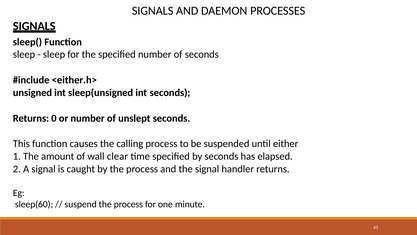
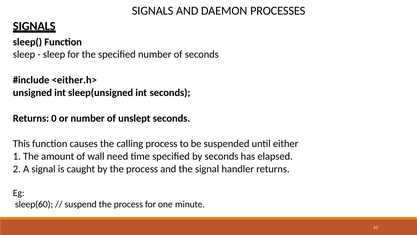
clear: clear -> need
